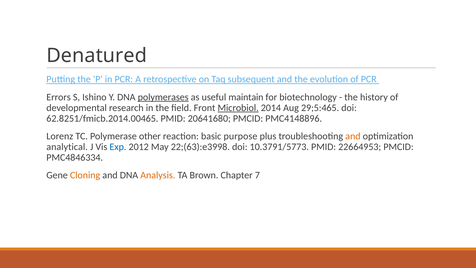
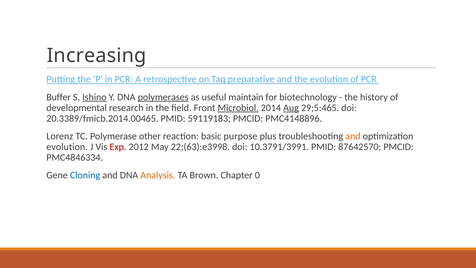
Denatured: Denatured -> Increasing
subsequent: subsequent -> preparative
Errors: Errors -> Buffer
Ishino underline: none -> present
Aug underline: none -> present
62.8251/fmicb.2014.00465: 62.8251/fmicb.2014.00465 -> 20.3389/fmicb.2014.00465
20641680: 20641680 -> 59119183
analytical at (67, 147): analytical -> evolution
Exp colour: blue -> red
10.3791/5773: 10.3791/5773 -> 10.3791/3991
22664953: 22664953 -> 87642570
Cloning colour: orange -> blue
7: 7 -> 0
